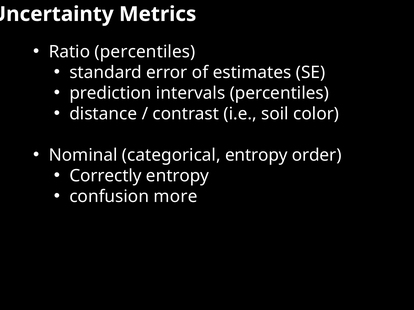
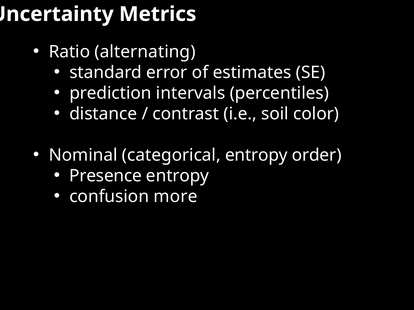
Ratio percentiles: percentiles -> alternating
Correctly: Correctly -> Presence
